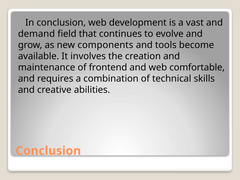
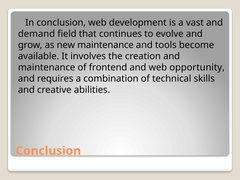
new components: components -> maintenance
comfortable: comfortable -> opportunity
